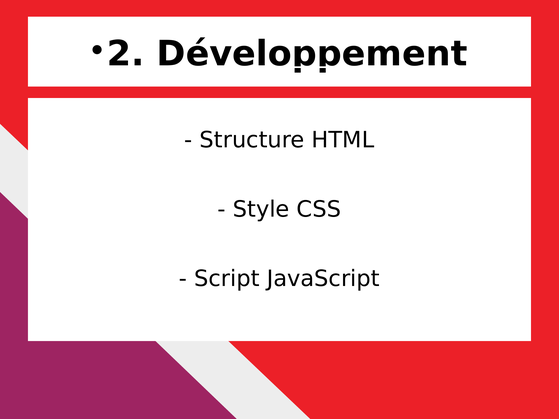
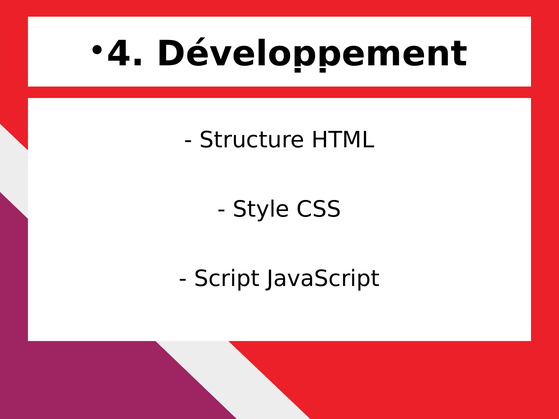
2: 2 -> 4
